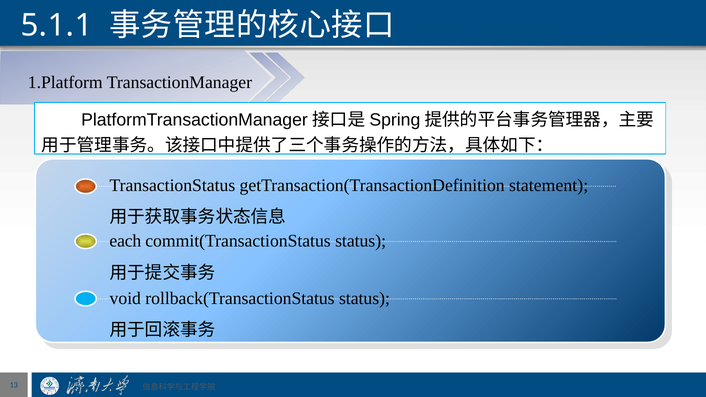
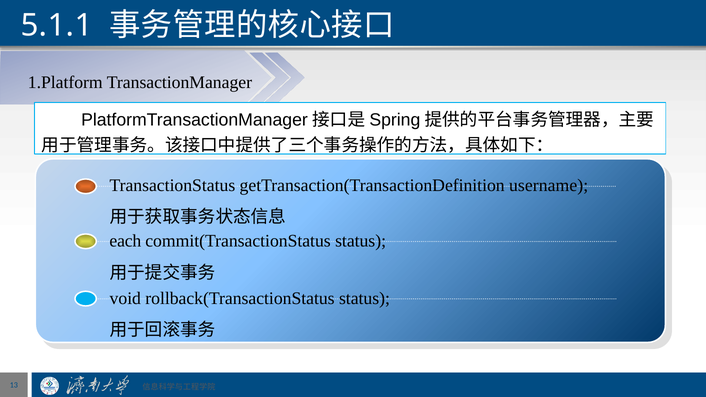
statement: statement -> username
